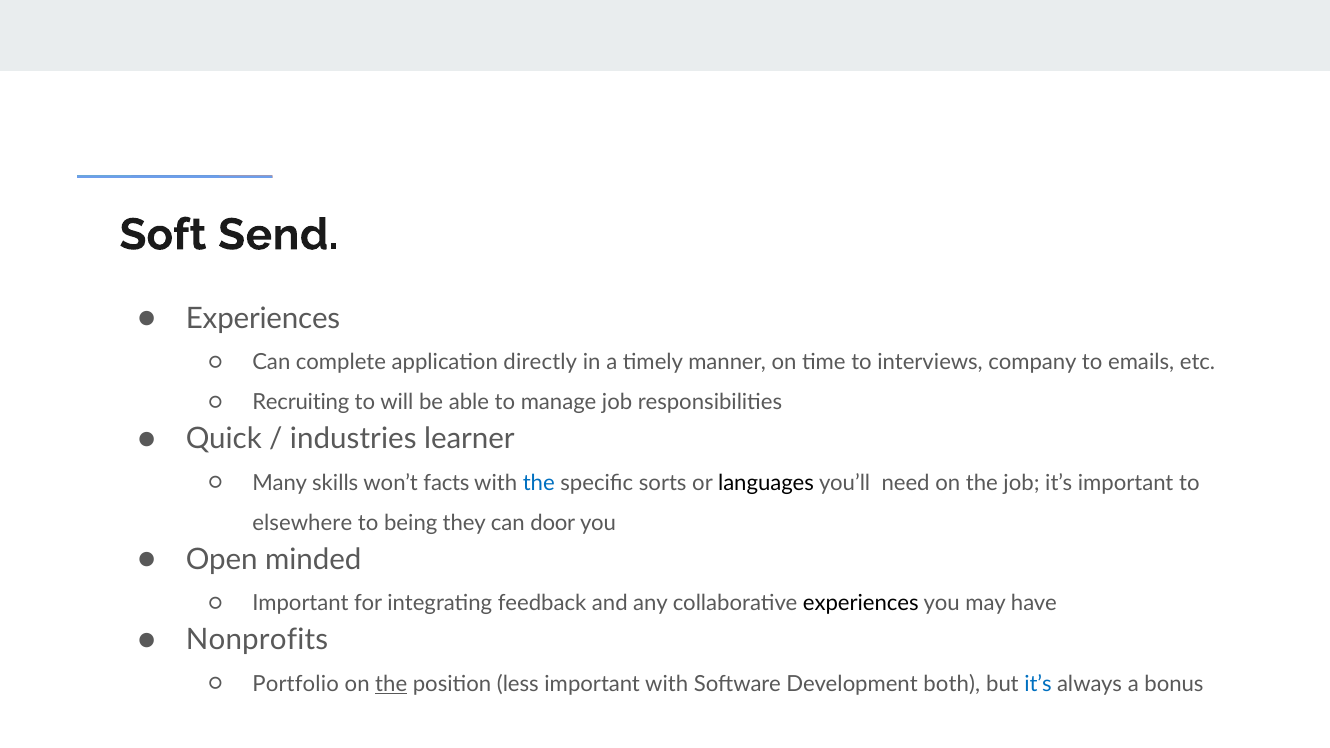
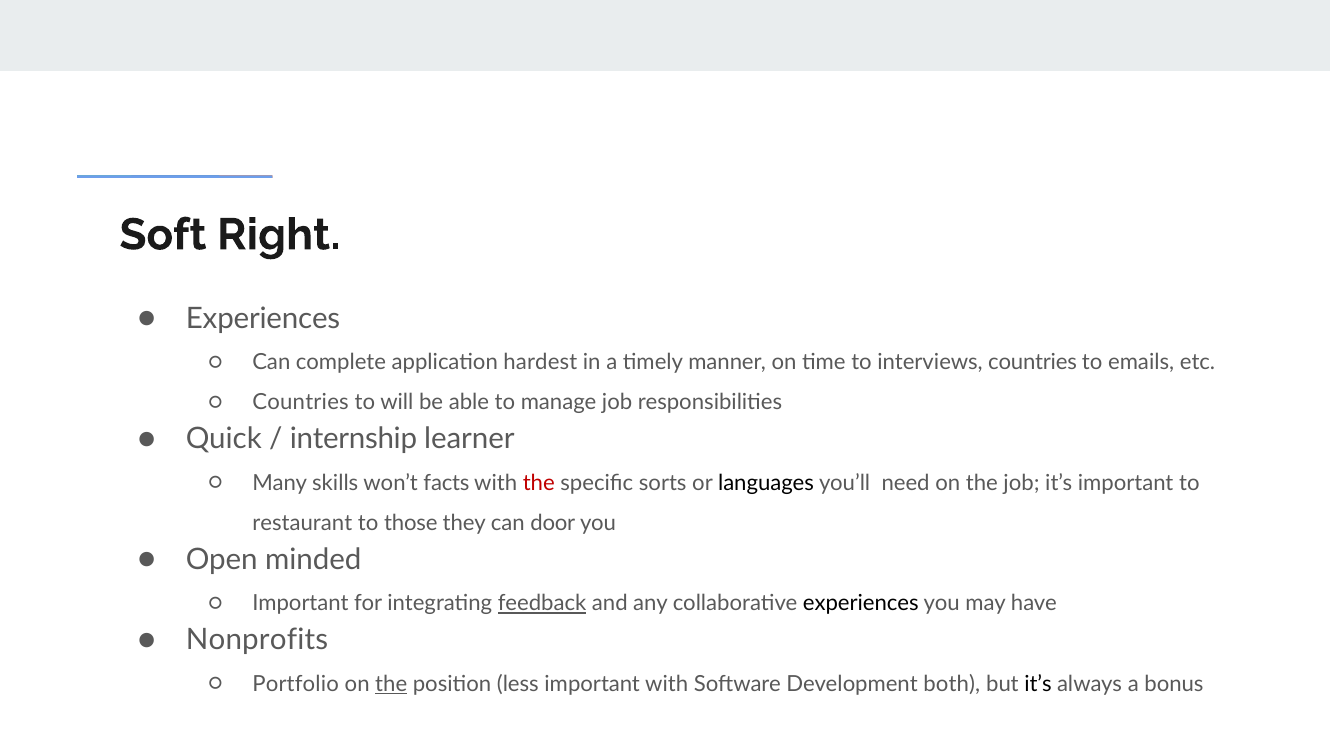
Send: Send -> Right
directly: directly -> hardest
interviews company: company -> countries
Recruiting at (301, 402): Recruiting -> Countries
industries: industries -> internship
the at (539, 483) colour: blue -> red
elsewhere: elsewhere -> restaurant
being: being -> those
feedback underline: none -> present
it’s at (1038, 684) colour: blue -> black
